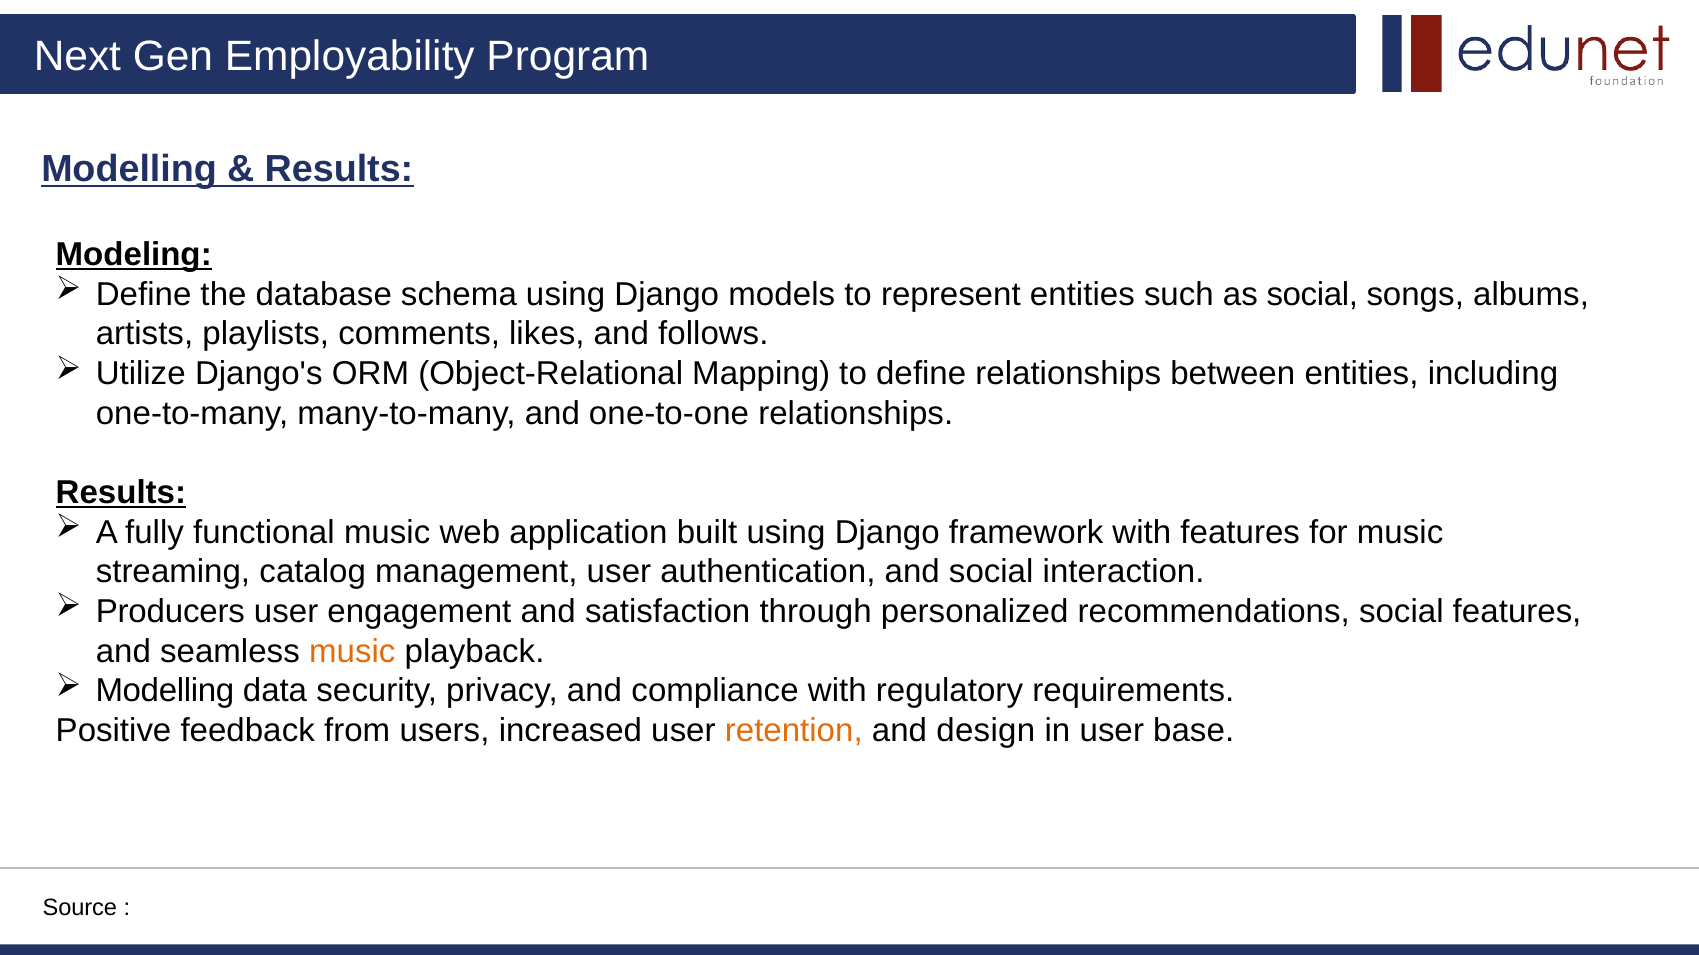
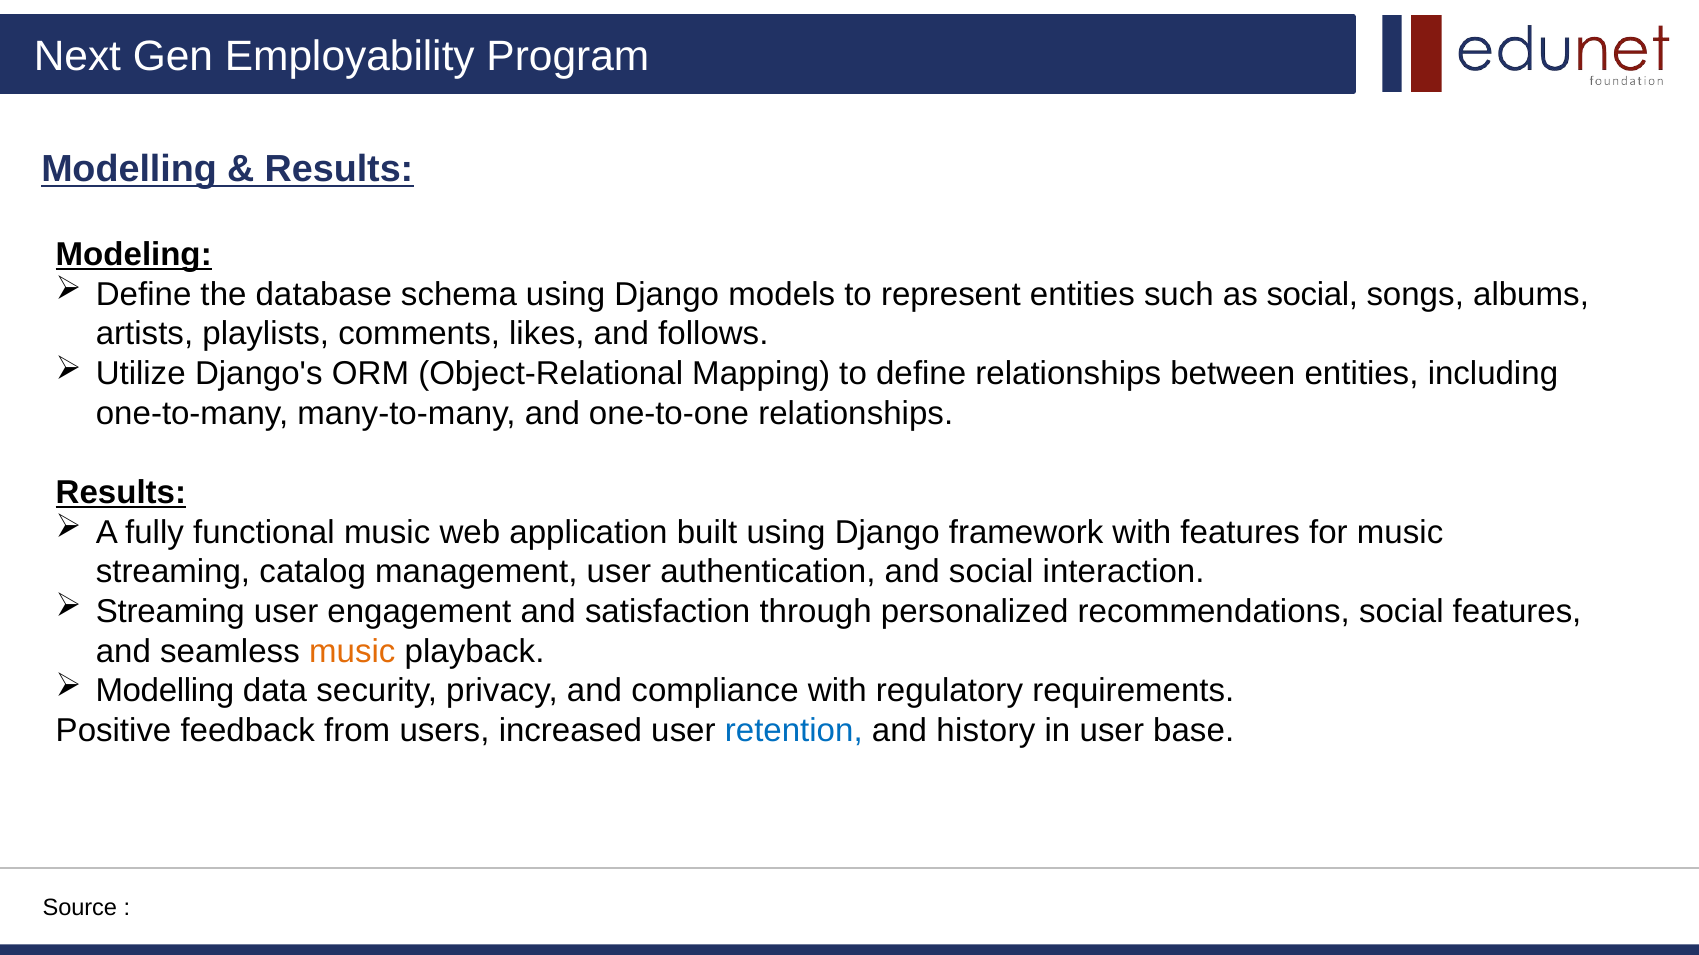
Producers at (170, 612): Producers -> Streaming
retention colour: orange -> blue
design: design -> history
